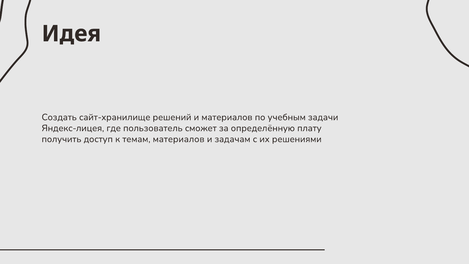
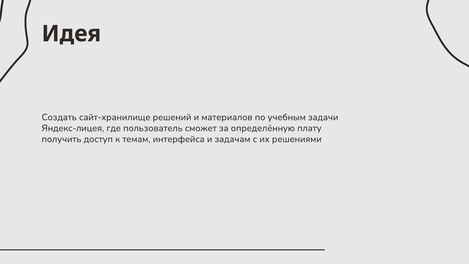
темам материалов: материалов -> интерфейса
